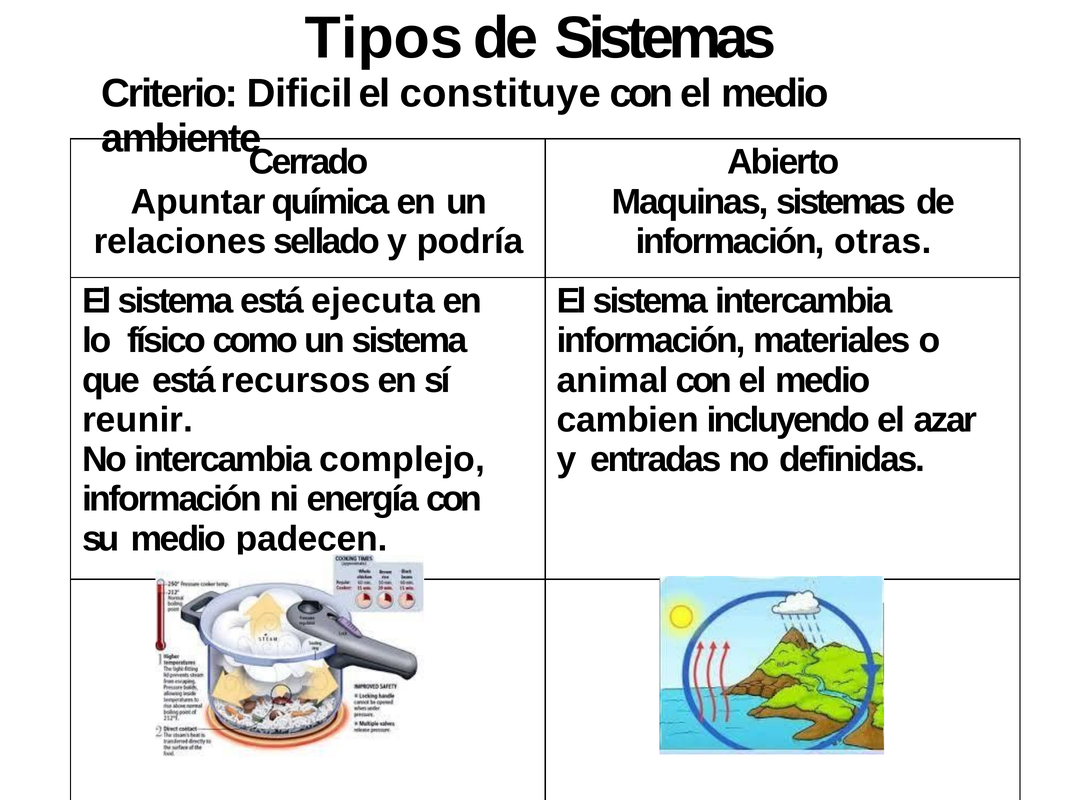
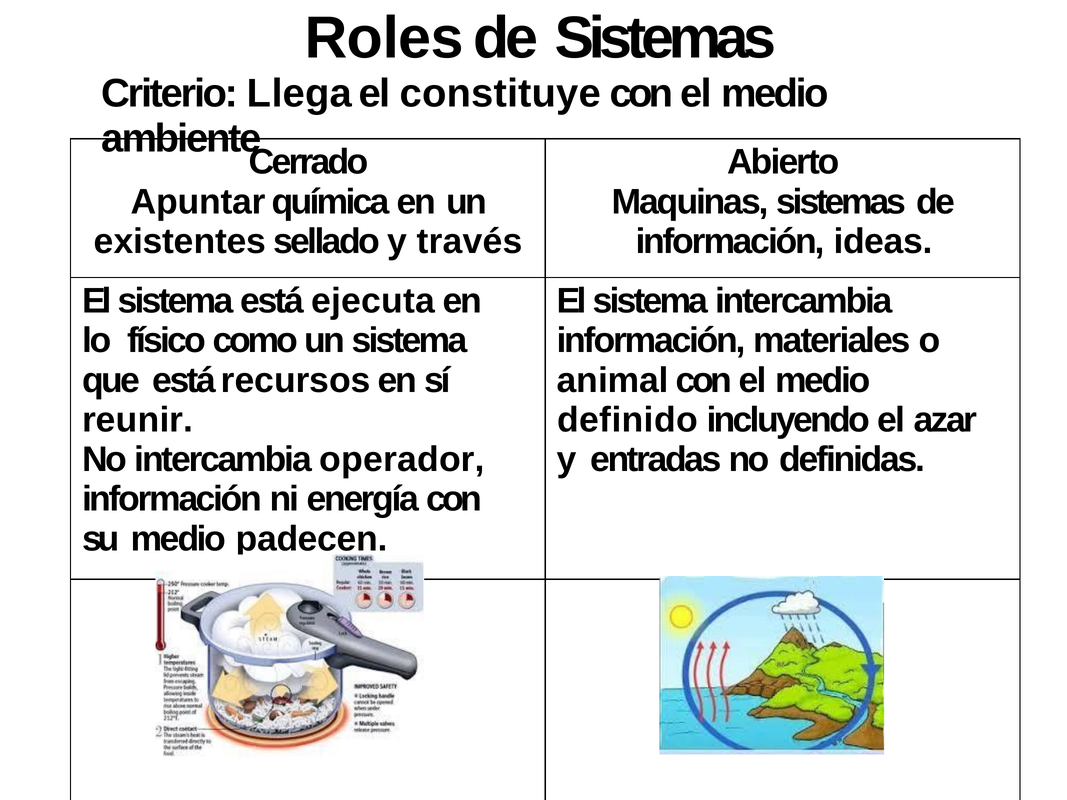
Tipos: Tipos -> Roles
Dificil: Dificil -> Llega
relaciones: relaciones -> existentes
podría: podría -> través
otras: otras -> ideas
cambien: cambien -> definido
complejo: complejo -> operador
